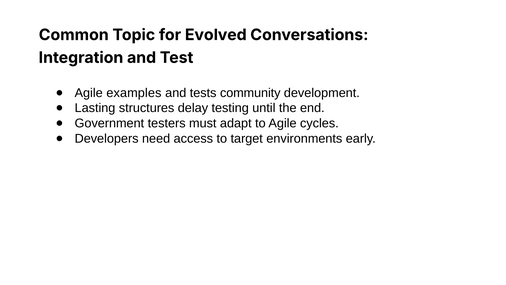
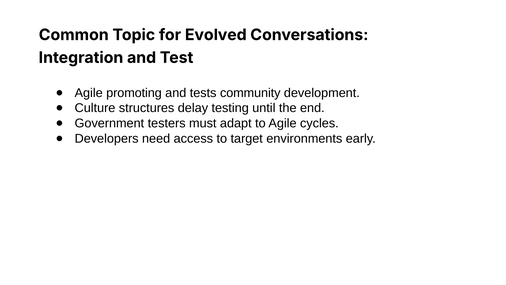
examples: examples -> promoting
Lasting: Lasting -> Culture
